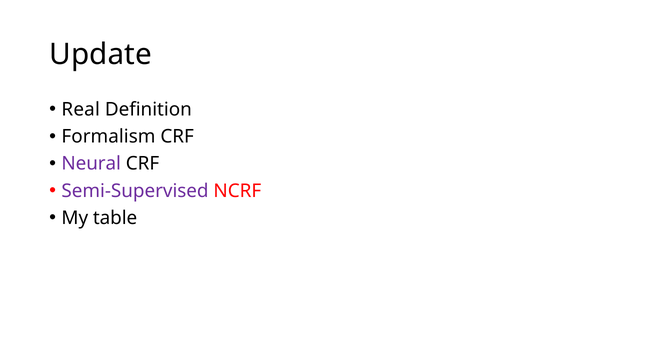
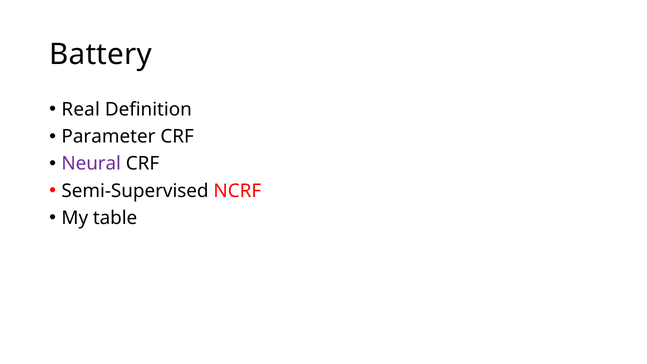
Update: Update -> Battery
Formalism: Formalism -> Parameter
Semi-Supervised colour: purple -> black
